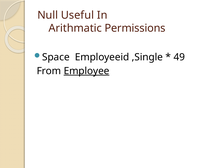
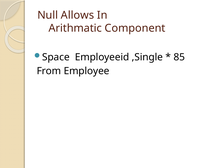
Useful: Useful -> Allows
Permissions: Permissions -> Component
49: 49 -> 85
Employee underline: present -> none
